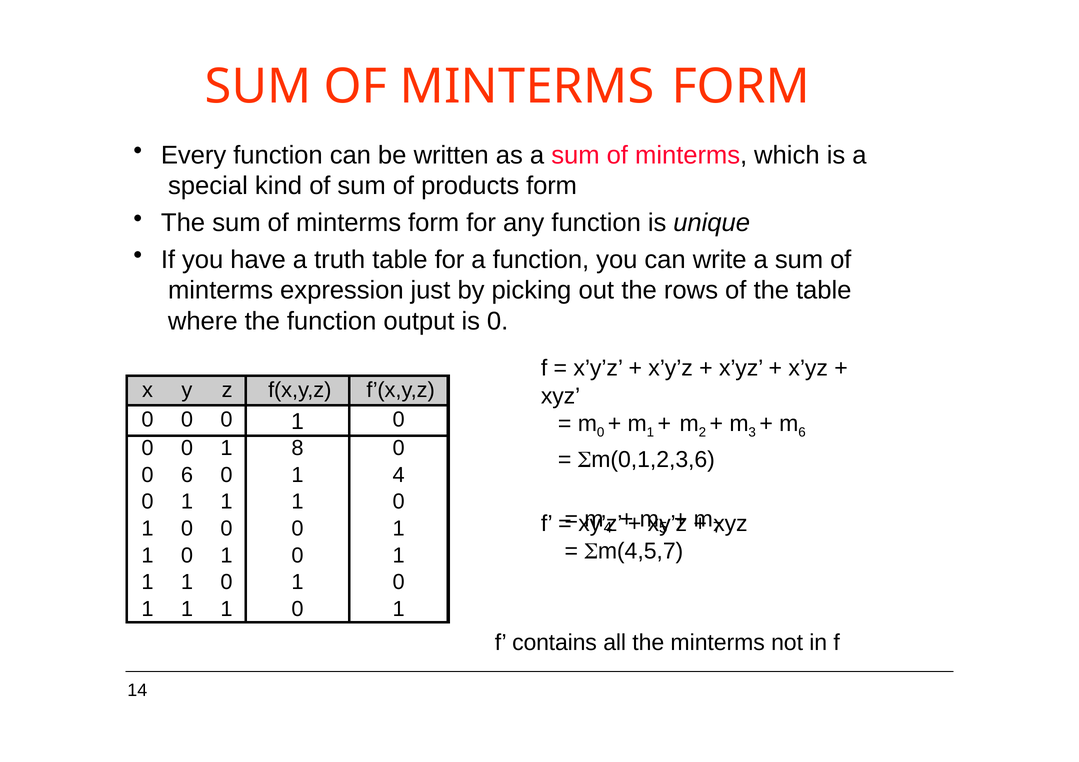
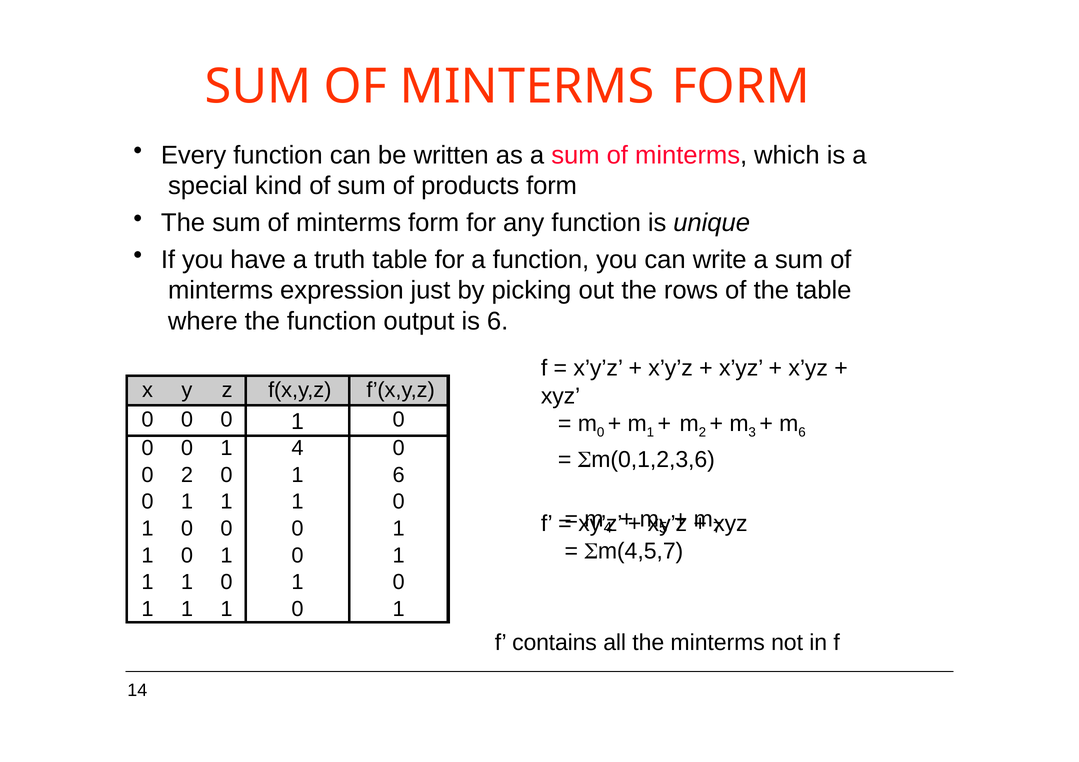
is 0: 0 -> 6
1 8: 8 -> 4
0 6: 6 -> 2
1 4: 4 -> 6
